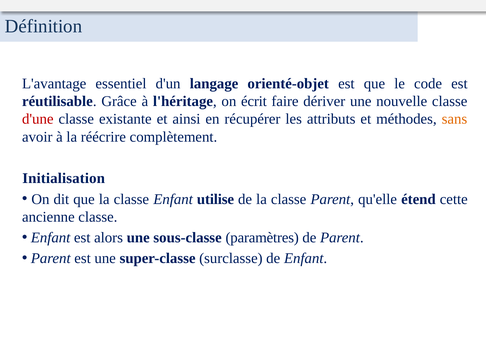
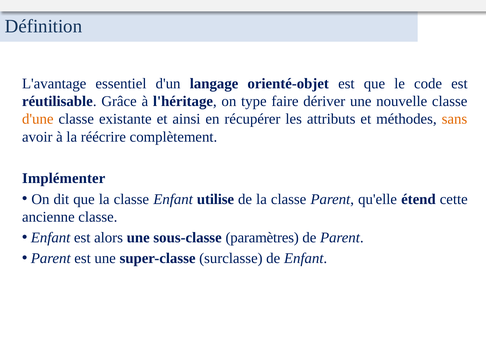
écrit: écrit -> type
d'une colour: red -> orange
Initialisation: Initialisation -> Implémenter
